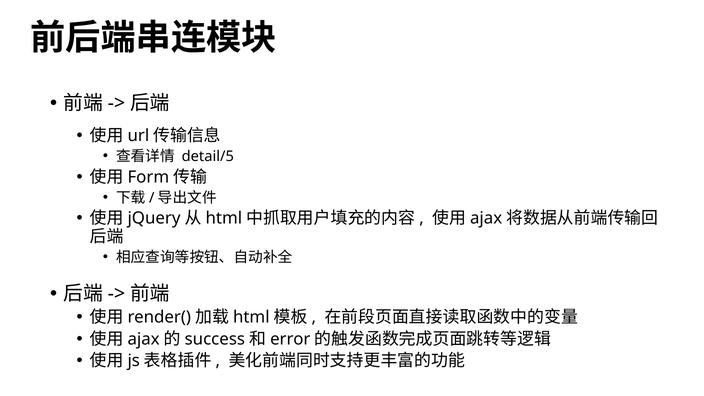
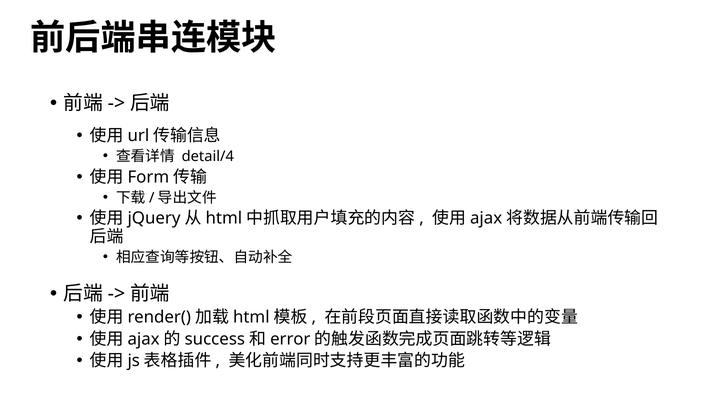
detail/5: detail/5 -> detail/4
